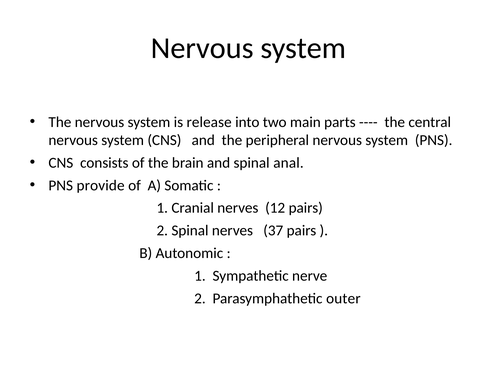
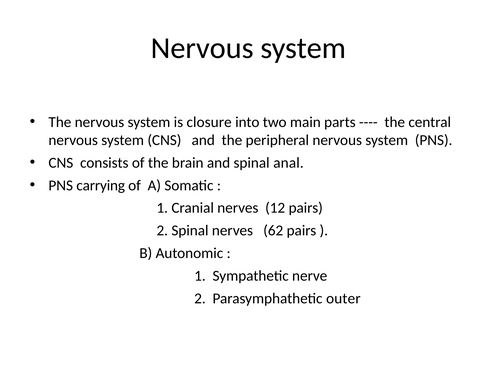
release: release -> closure
provide: provide -> carrying
37: 37 -> 62
